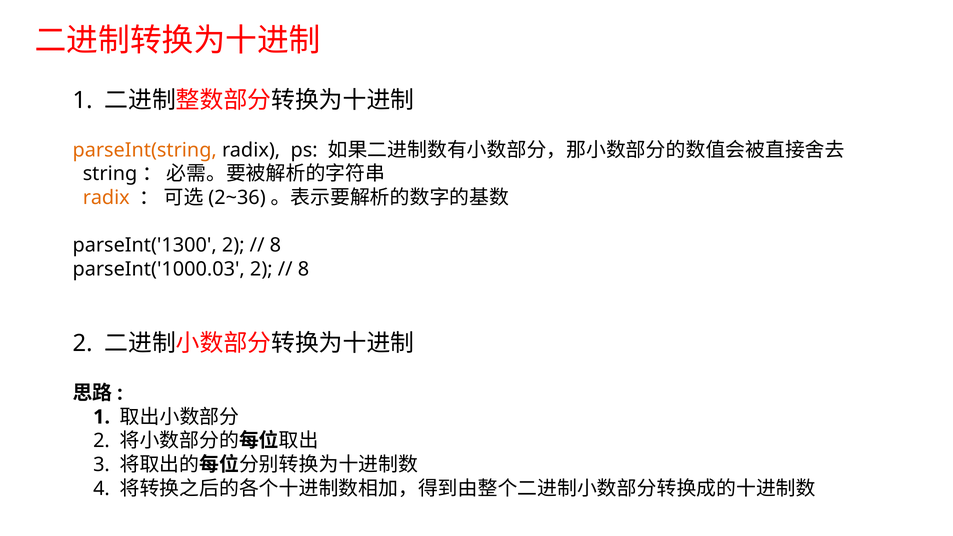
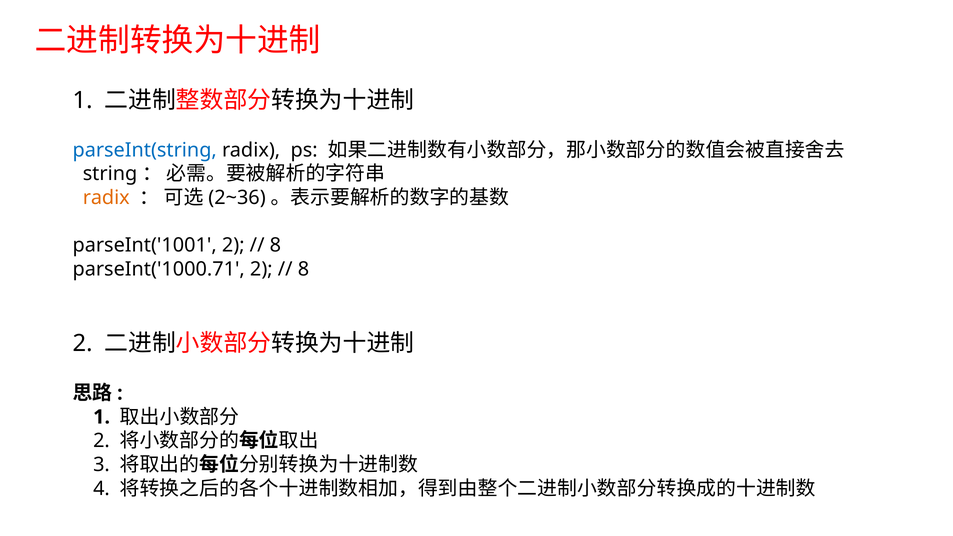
parseInt(string colour: orange -> blue
parseInt('1300: parseInt('1300 -> parseInt('1001
parseInt('1000.03: parseInt('1000.03 -> parseInt('1000.71
